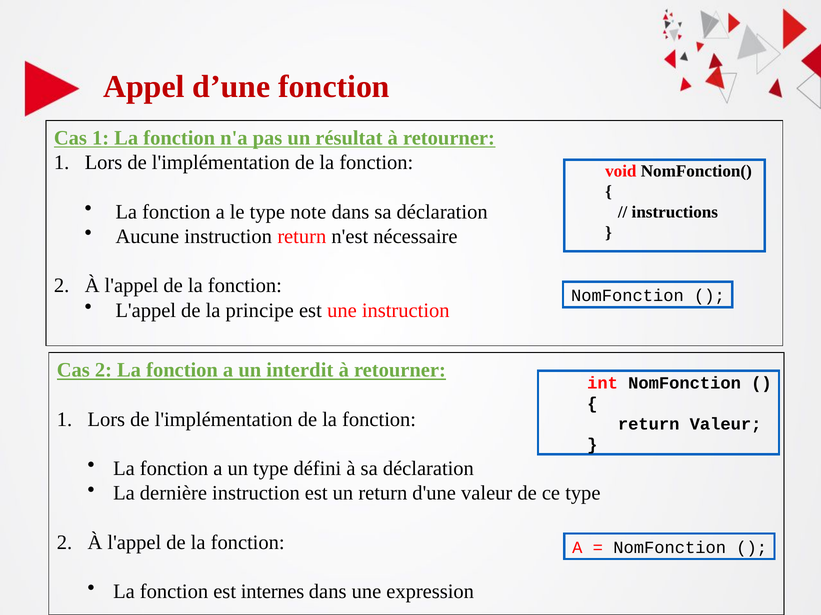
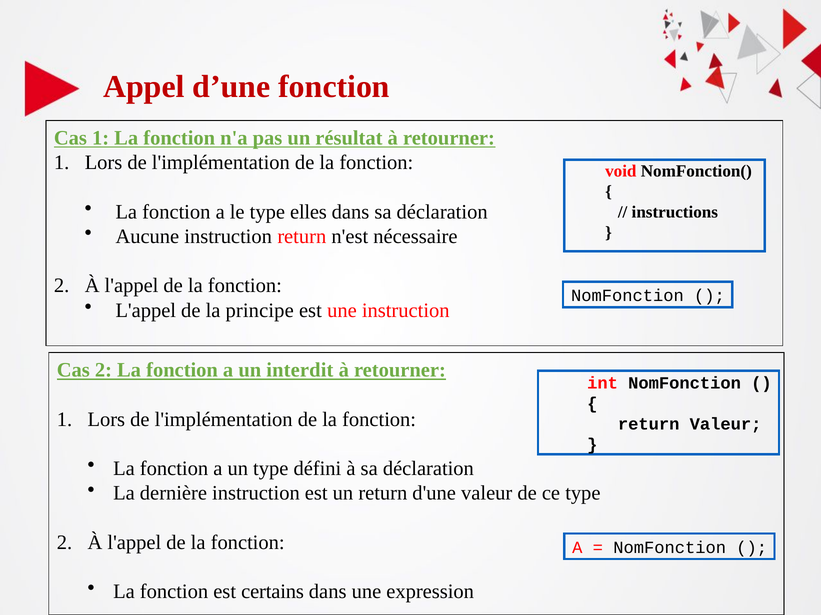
note: note -> elles
internes: internes -> certains
